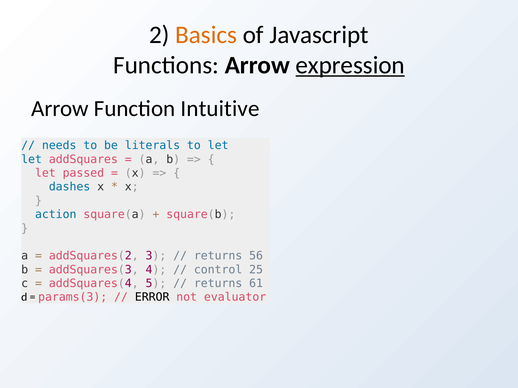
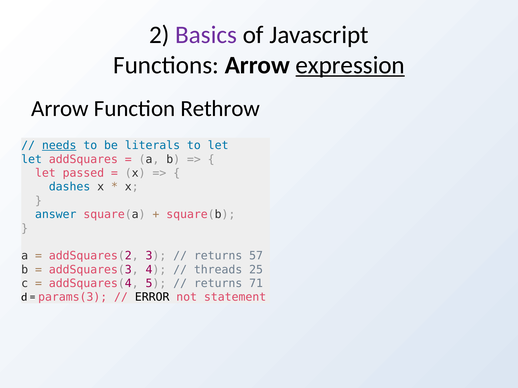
Basics colour: orange -> purple
Intuitive: Intuitive -> Rethrow
needs underline: none -> present
action: action -> answer
56: 56 -> 57
control: control -> threads
61: 61 -> 71
evaluator: evaluator -> statement
